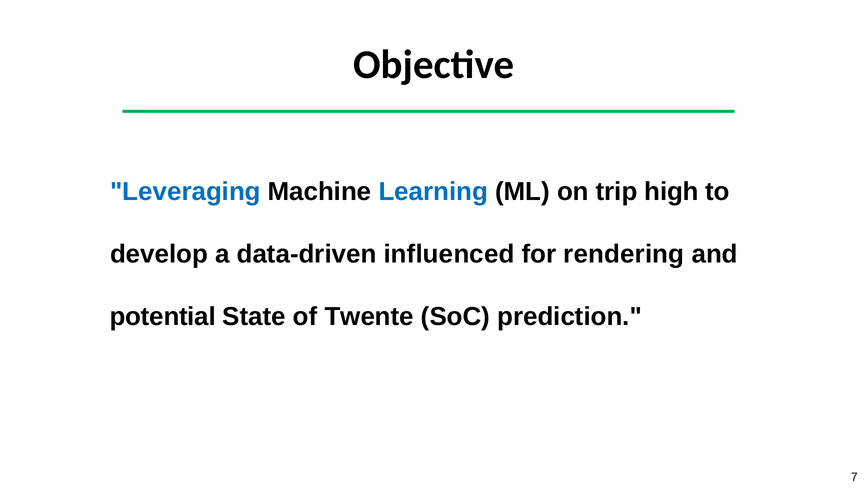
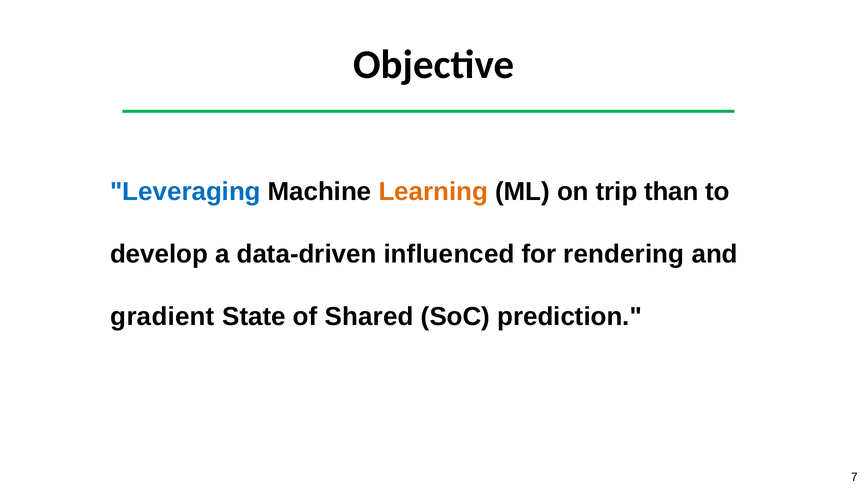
Learning colour: blue -> orange
high: high -> than
potential: potential -> gradient
Twente: Twente -> Shared
